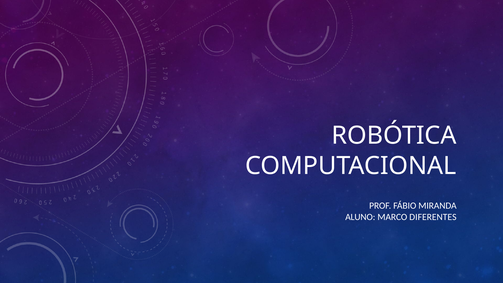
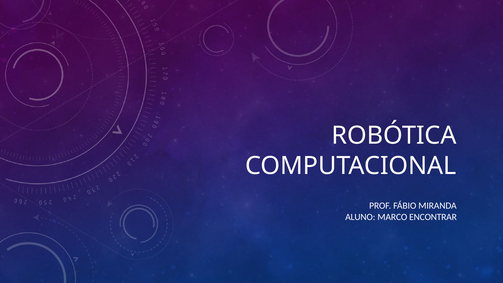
DIFERENTES: DIFERENTES -> ENCONTRAR
